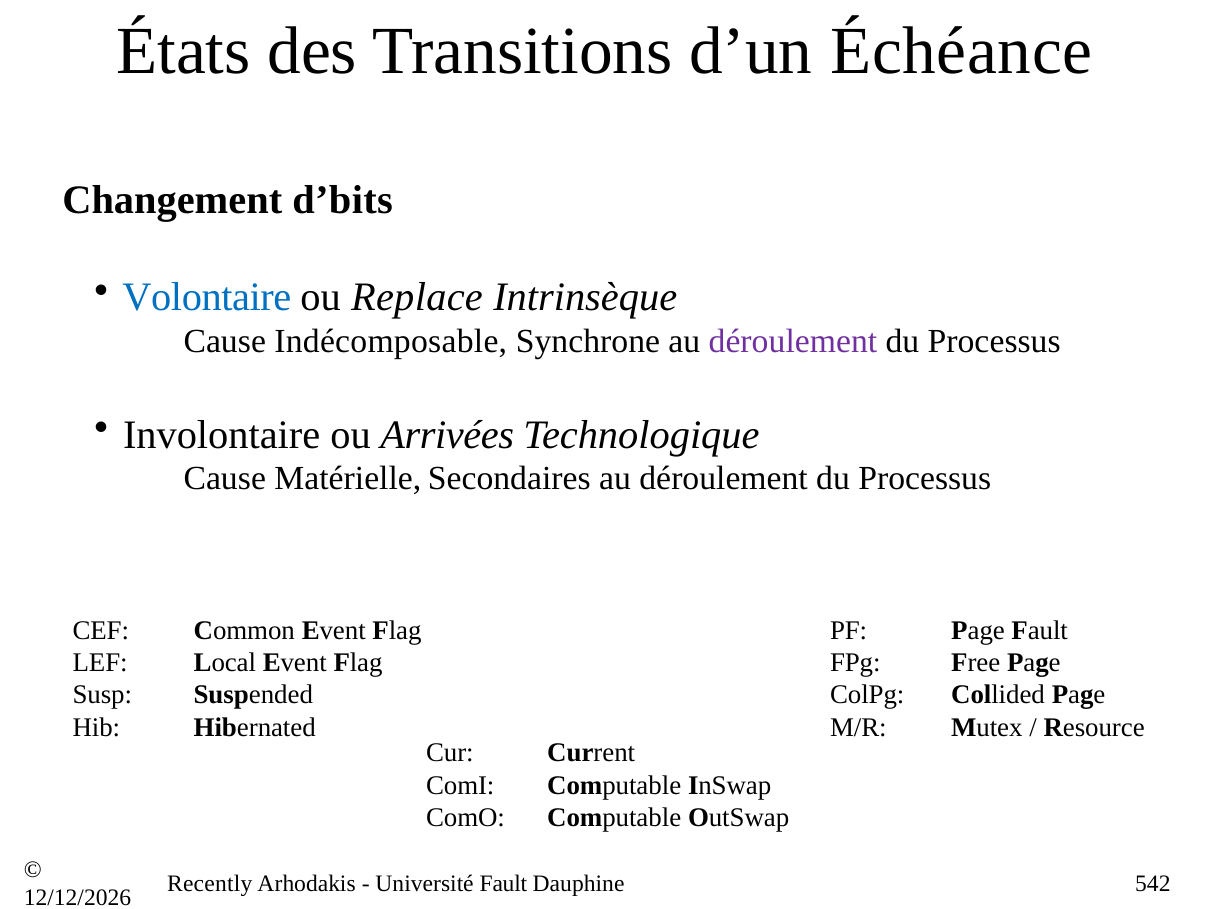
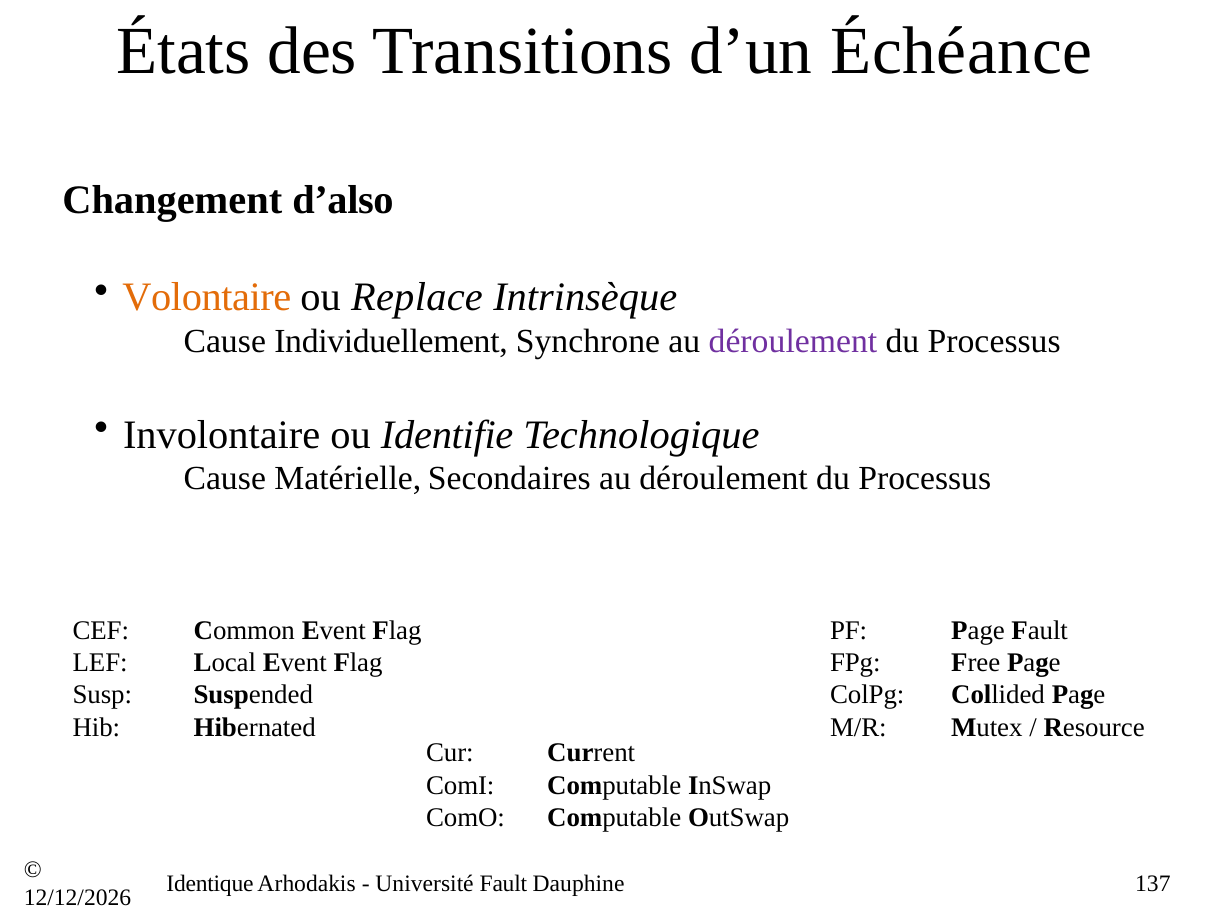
d’bits: d’bits -> d’also
Volontaire colour: blue -> orange
Indécomposable: Indécomposable -> Individuellement
Arrivées: Arrivées -> Identifie
Recently: Recently -> Identique
542: 542 -> 137
